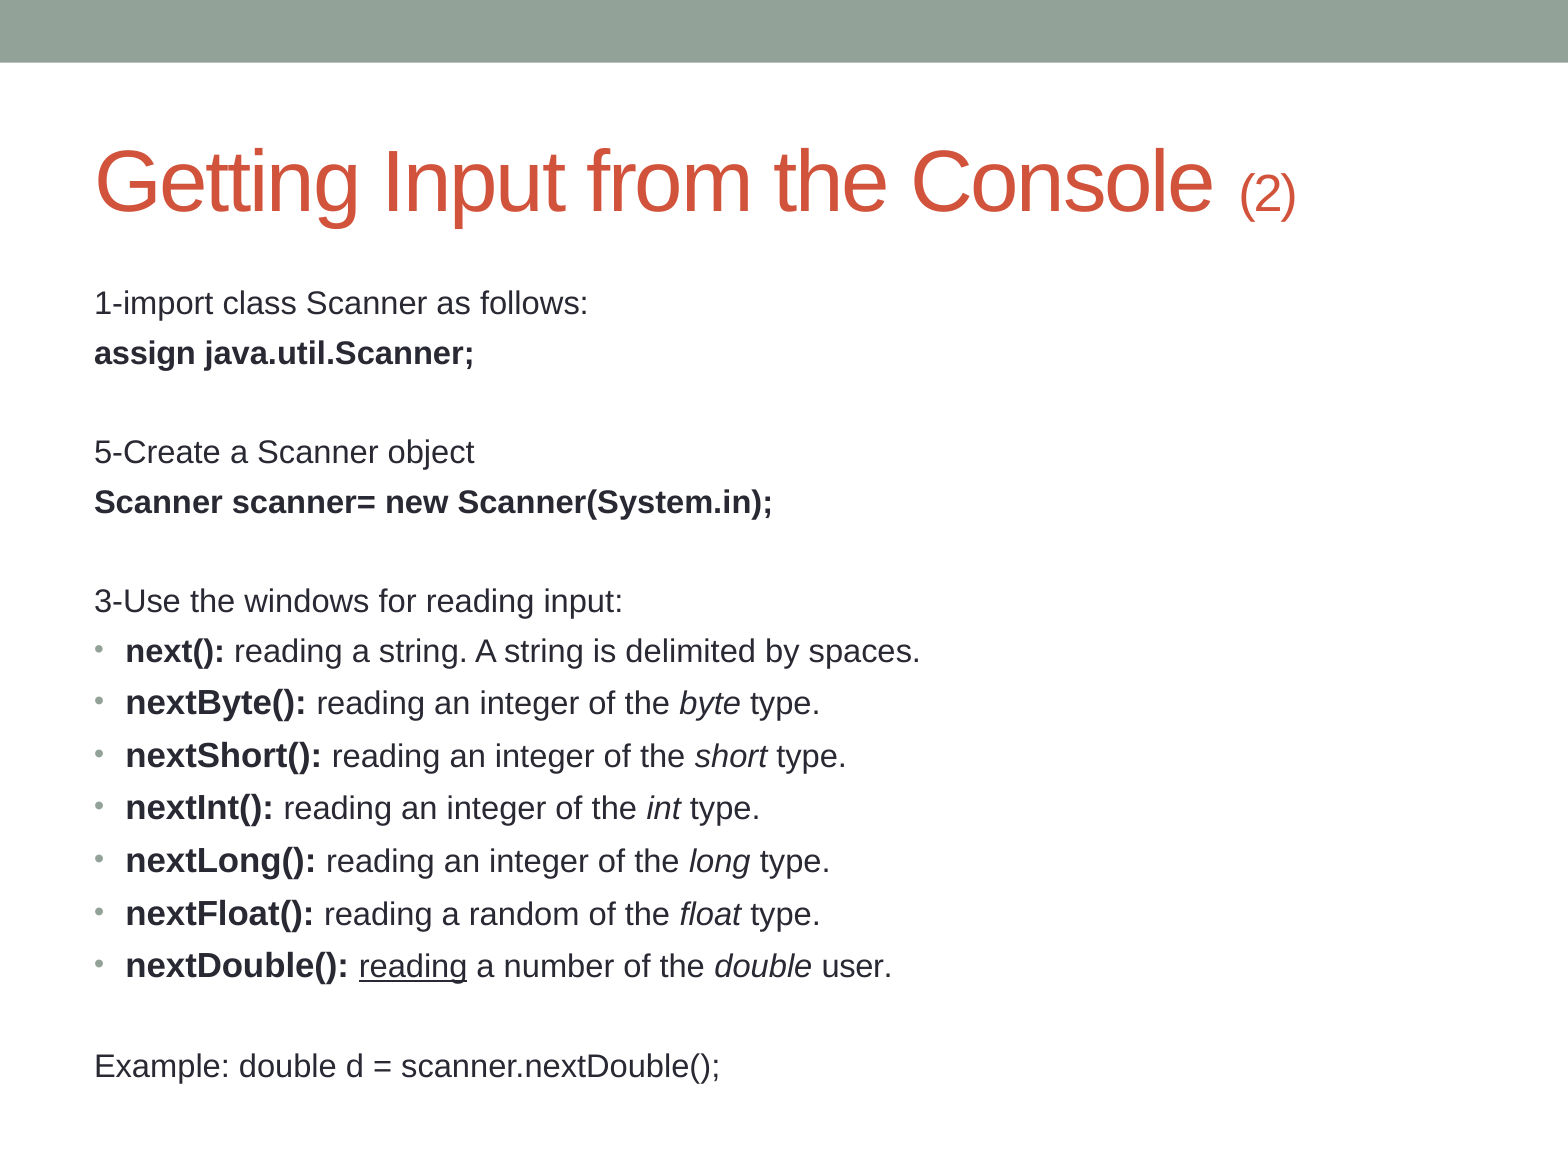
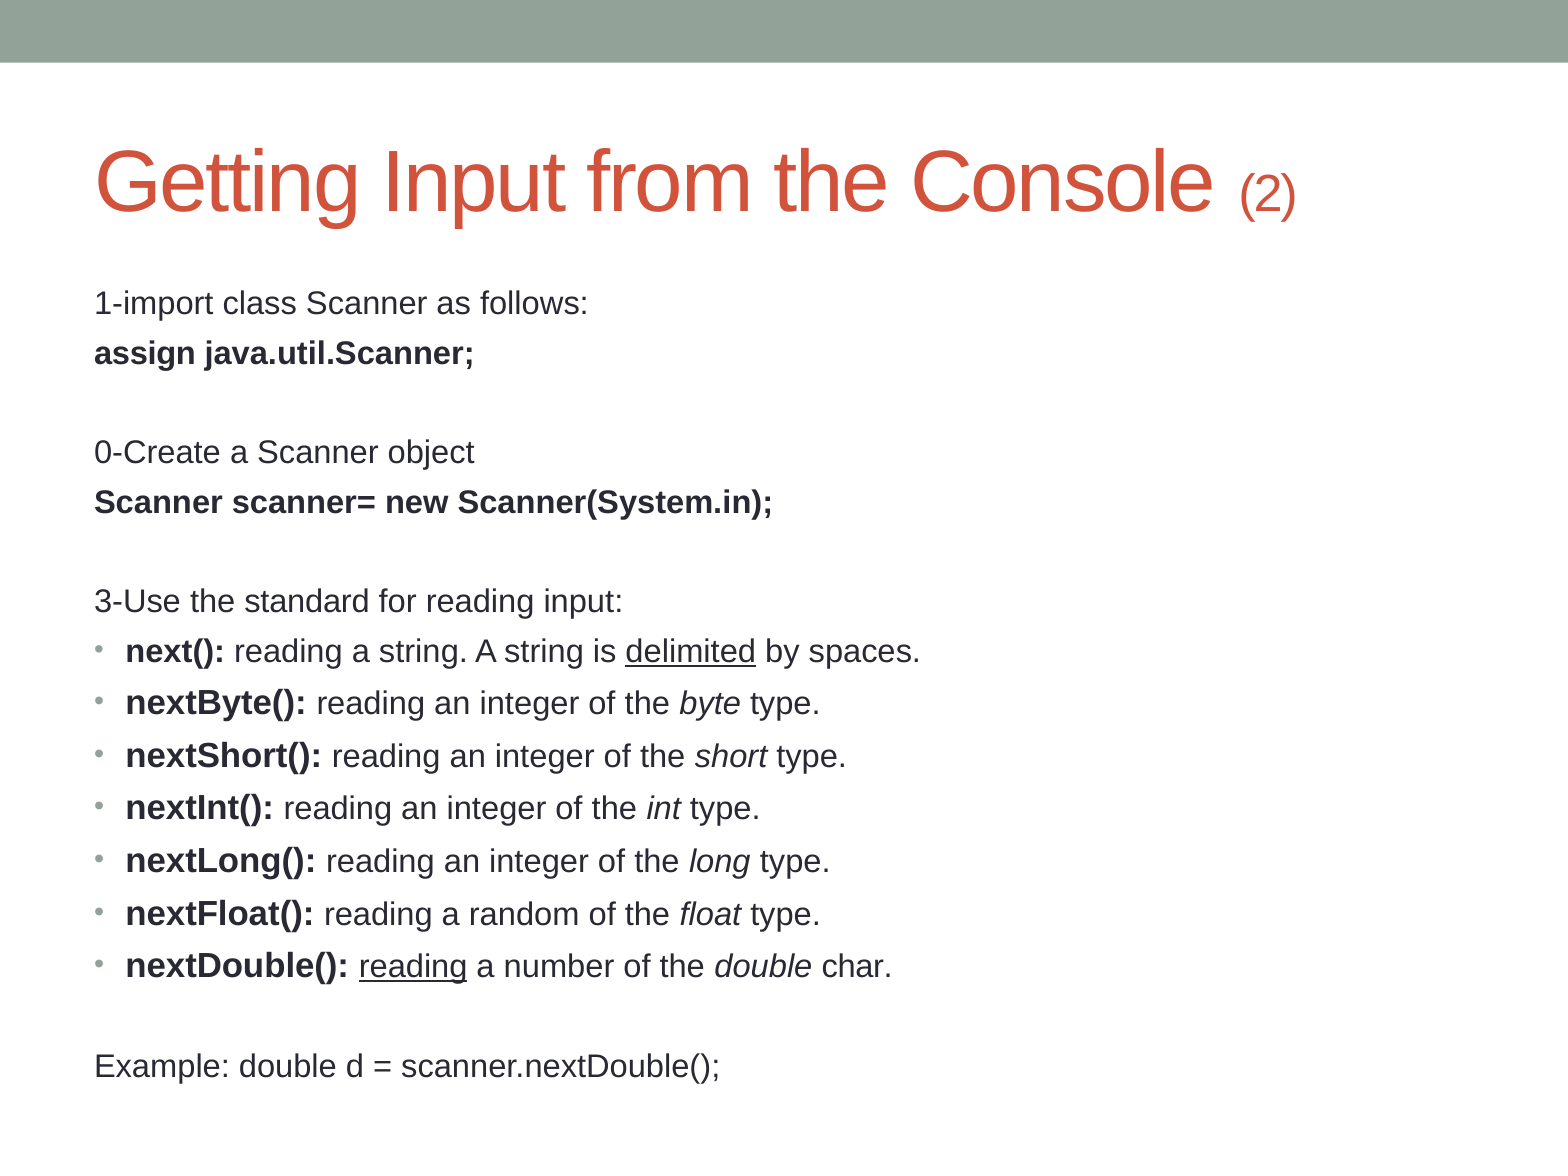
5-Create: 5-Create -> 0-Create
windows: windows -> standard
delimited underline: none -> present
user: user -> char
